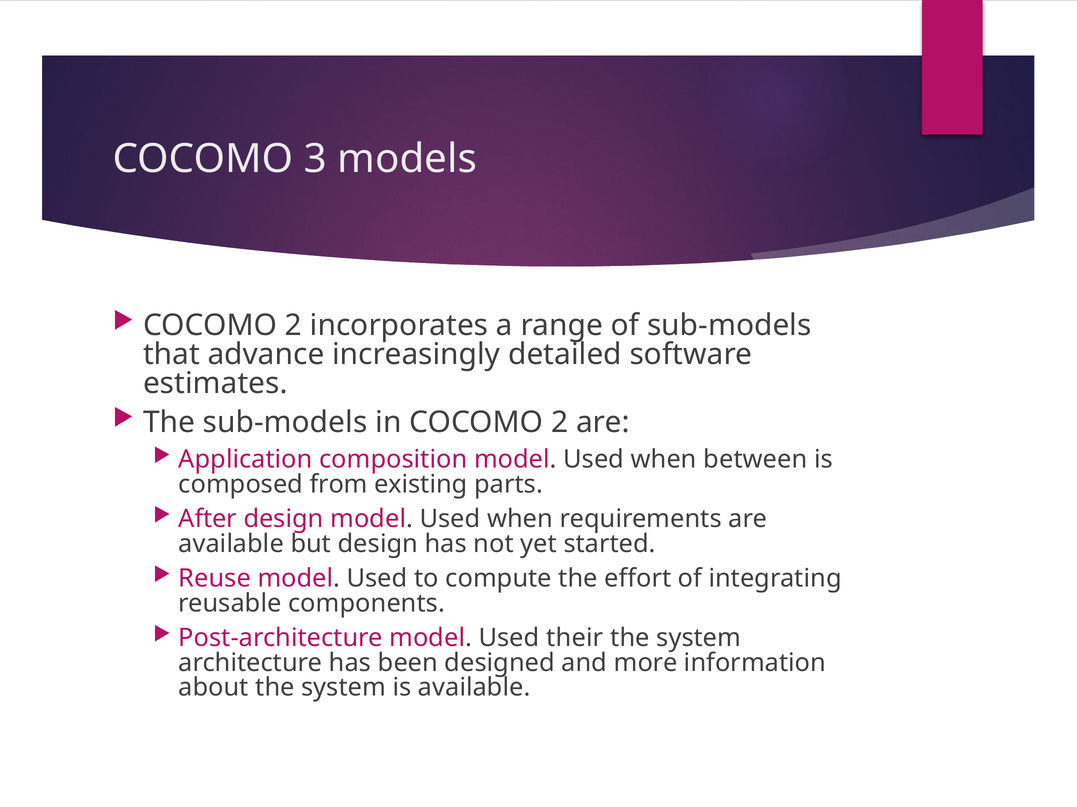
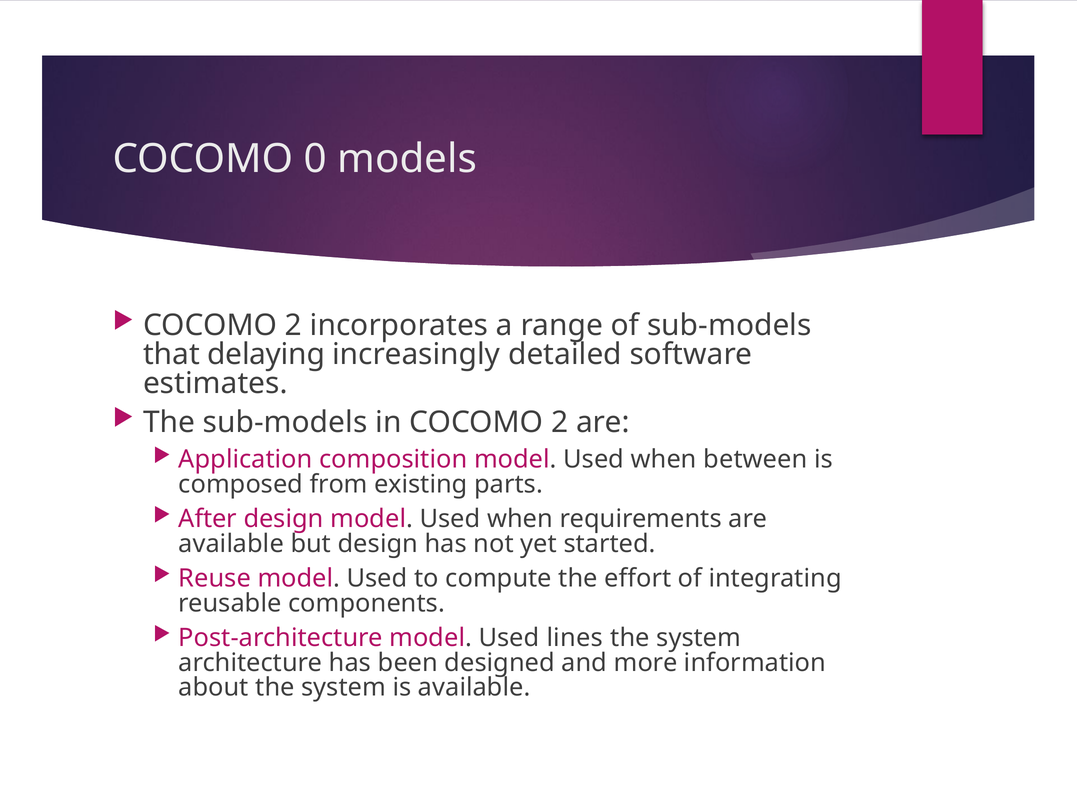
3: 3 -> 0
advance: advance -> delaying
their: their -> lines
